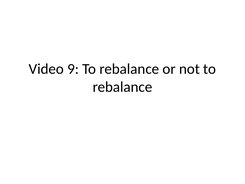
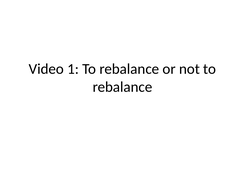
9: 9 -> 1
